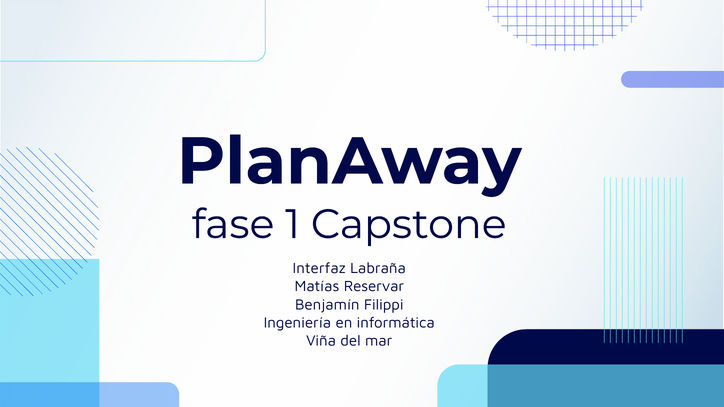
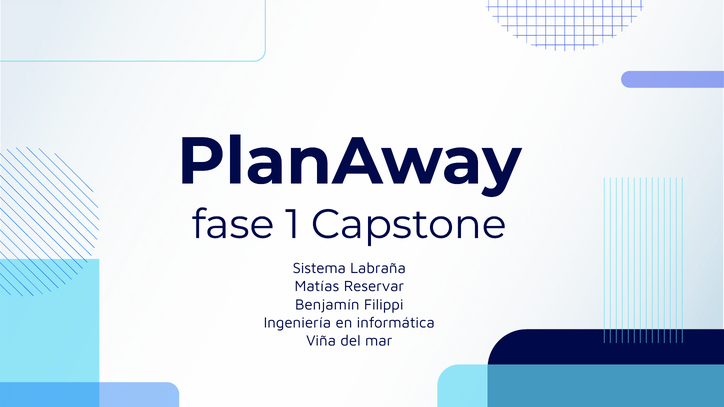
Interfaz: Interfaz -> Sistema
